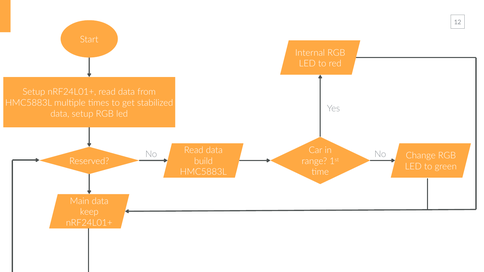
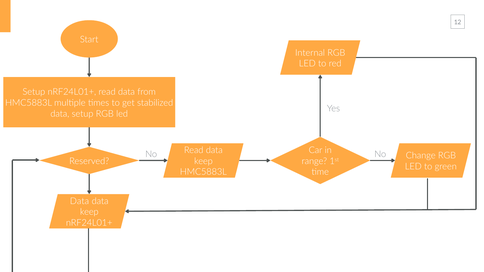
build at (203, 161): build -> keep
Main at (80, 201): Main -> Data
